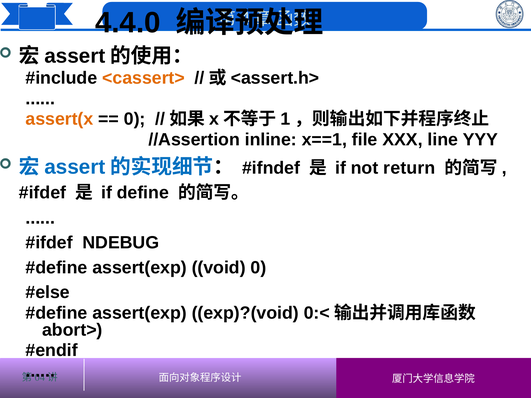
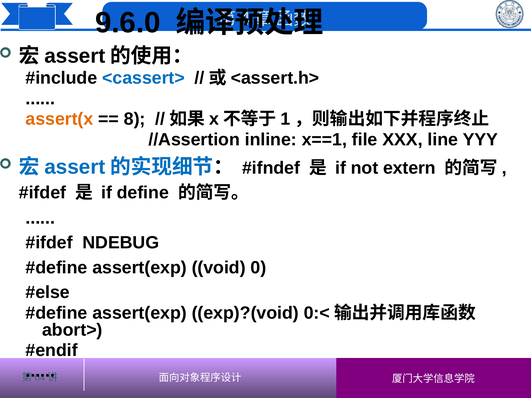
4.4.0: 4.4.0 -> 9.6.0
<cassert> colour: orange -> blue
0 at (135, 119): 0 -> 8
return: return -> extern
